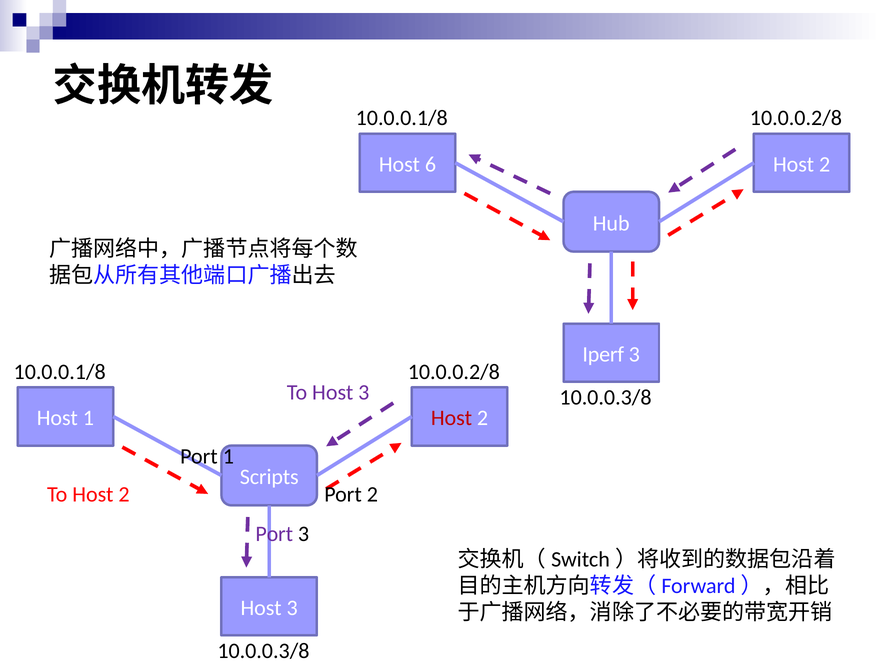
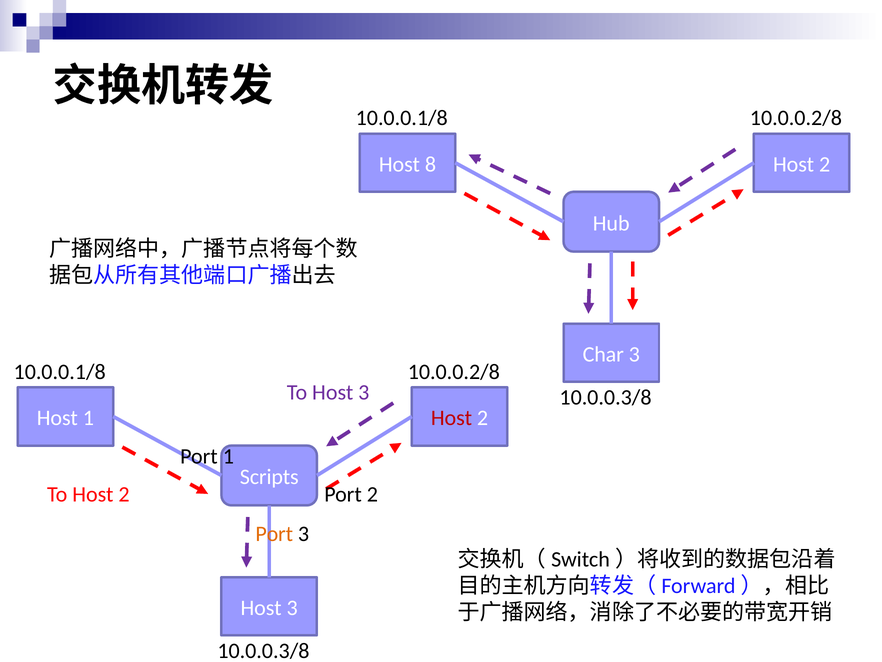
6: 6 -> 8
Iperf: Iperf -> Char
Port at (274, 534) colour: purple -> orange
